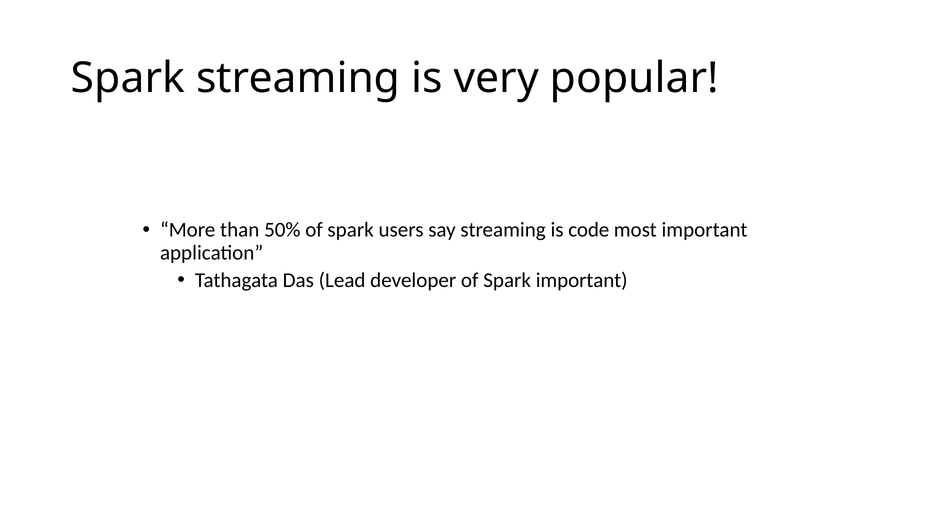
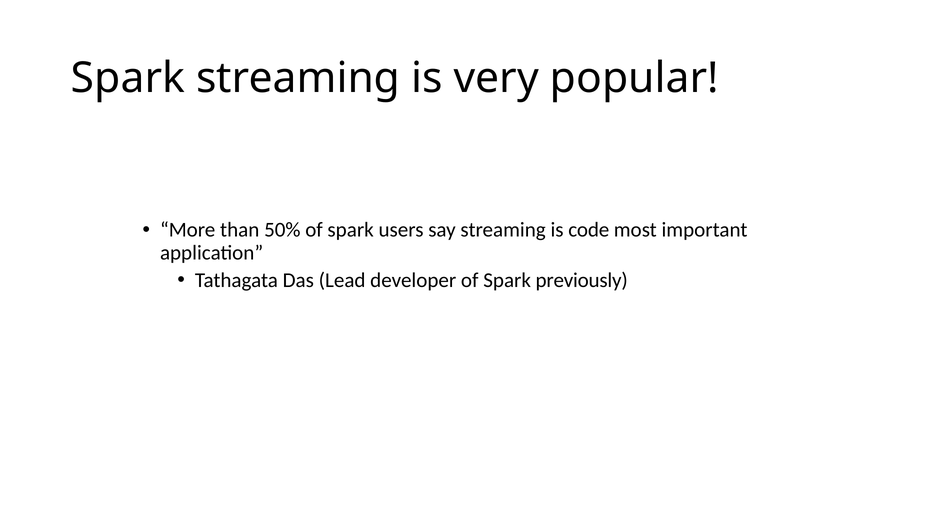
Spark important: important -> previously
